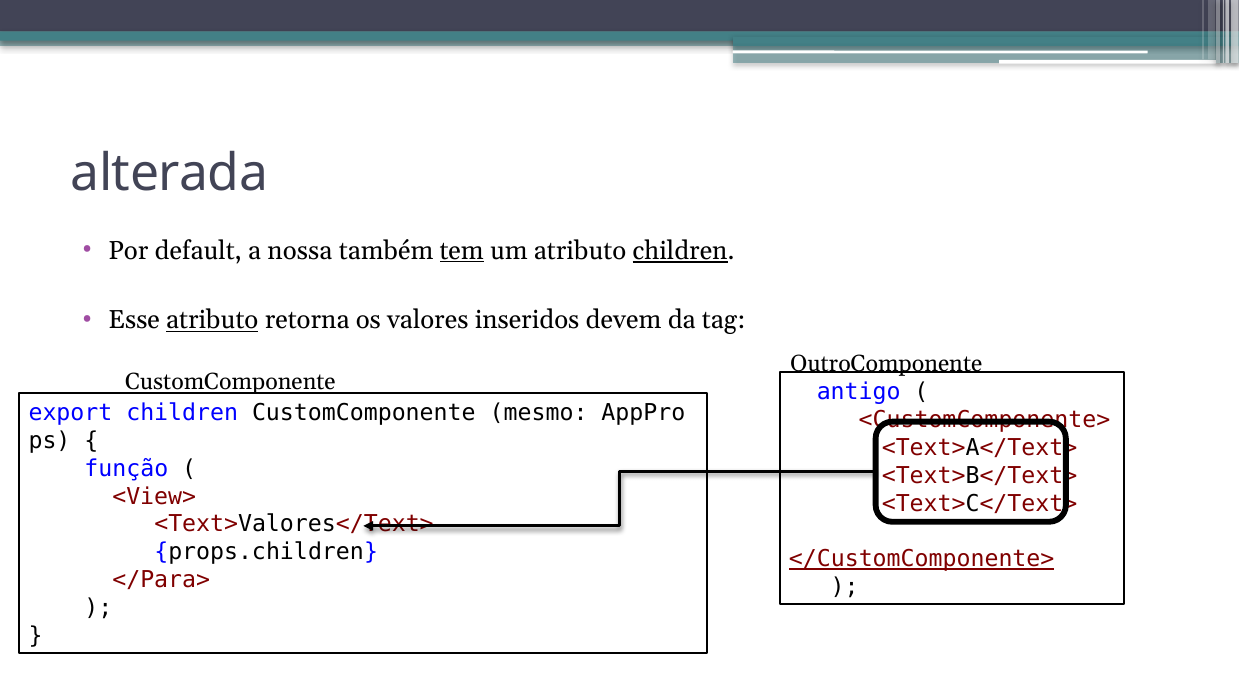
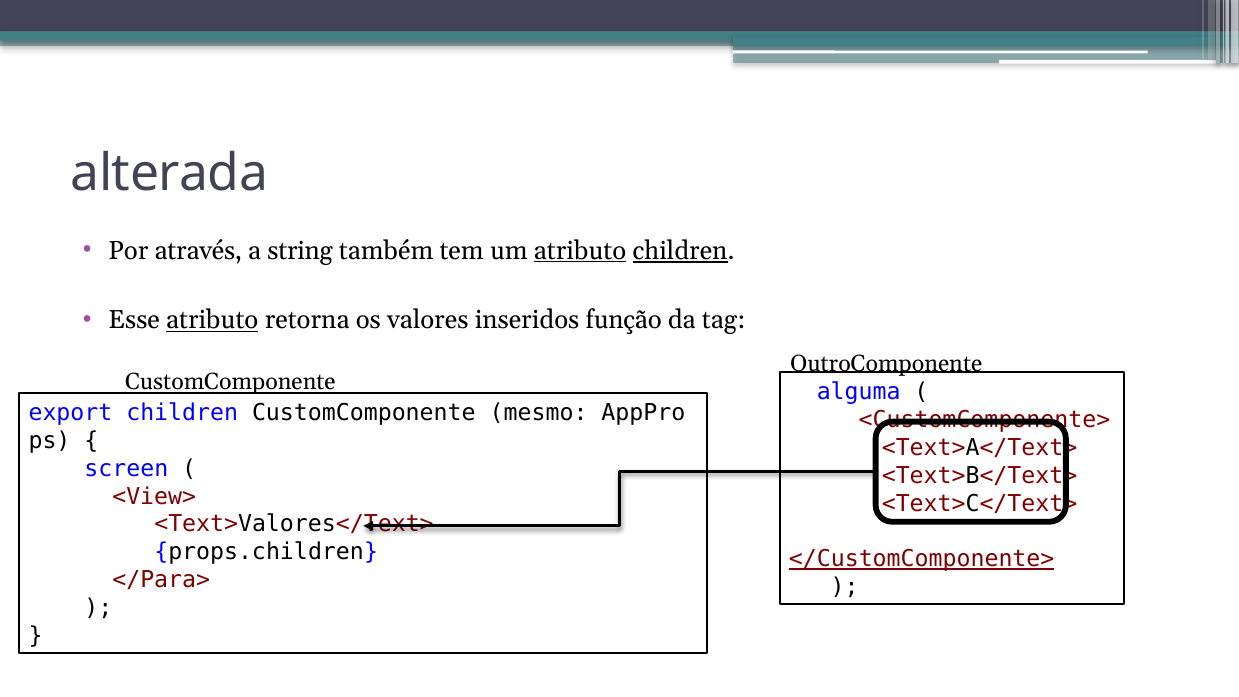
default: default -> através
nossa: nossa -> string
tem underline: present -> none
atributo at (580, 250) underline: none -> present
devem: devem -> função
antigo: antigo -> alguma
função: função -> screen
